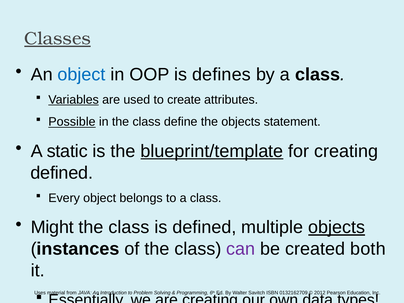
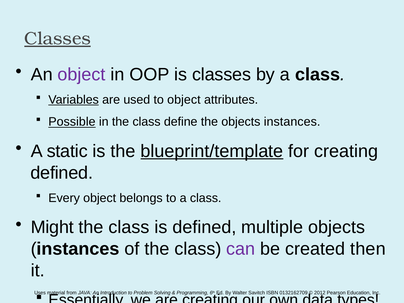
object at (82, 74) colour: blue -> purple
is defines: defines -> classes
to create: create -> object
the objects statement: statement -> instances
objects at (337, 227) underline: present -> none
both: both -> then
